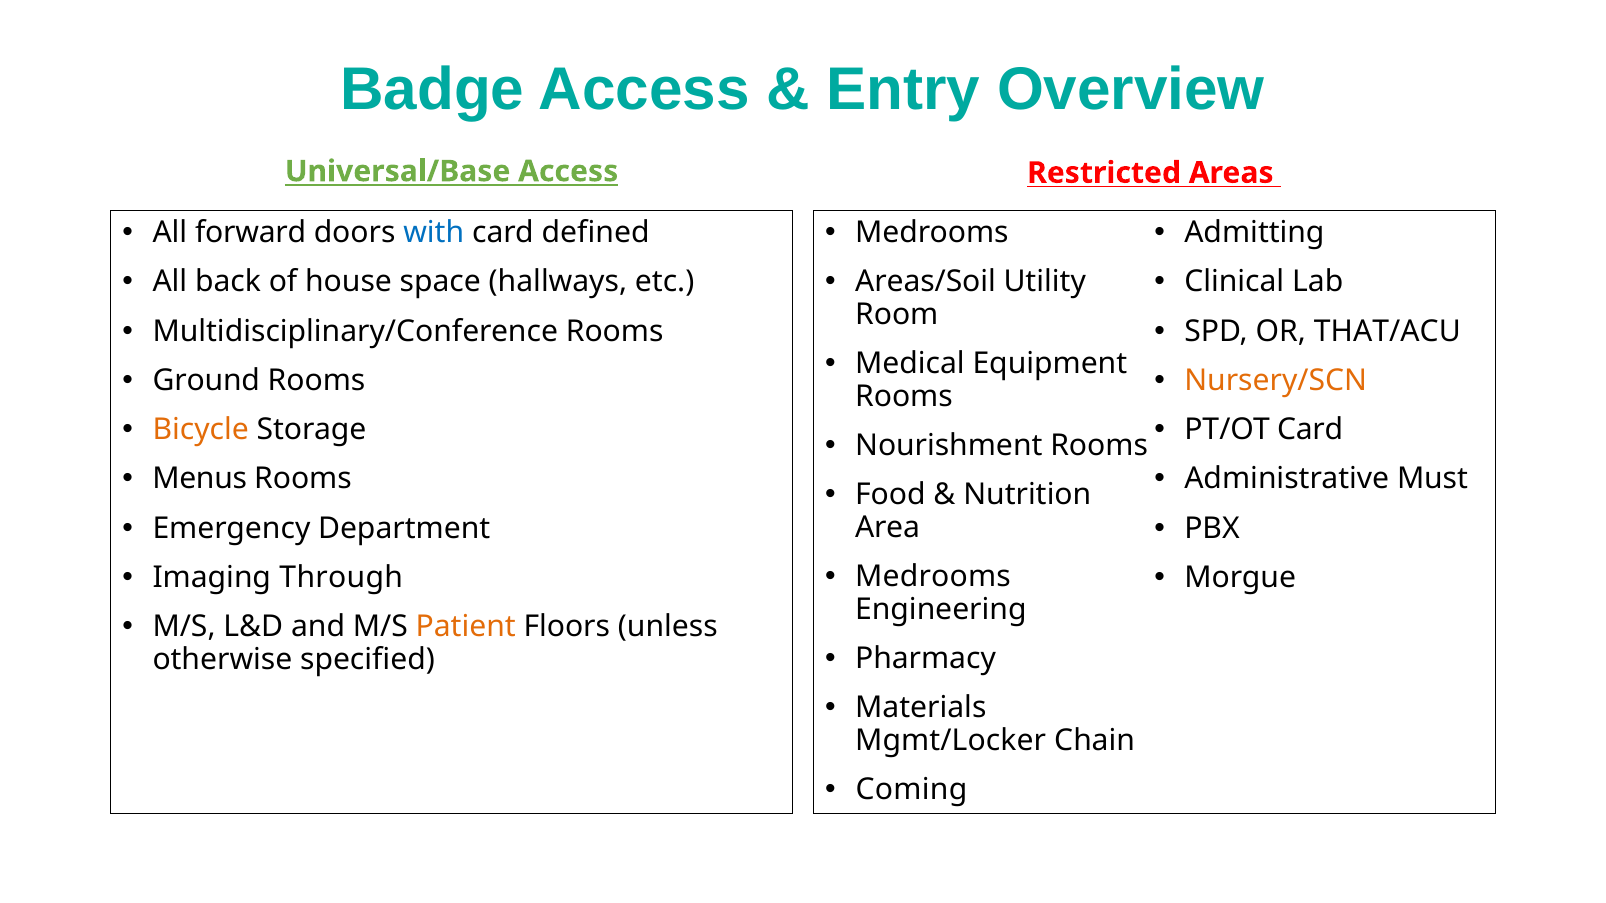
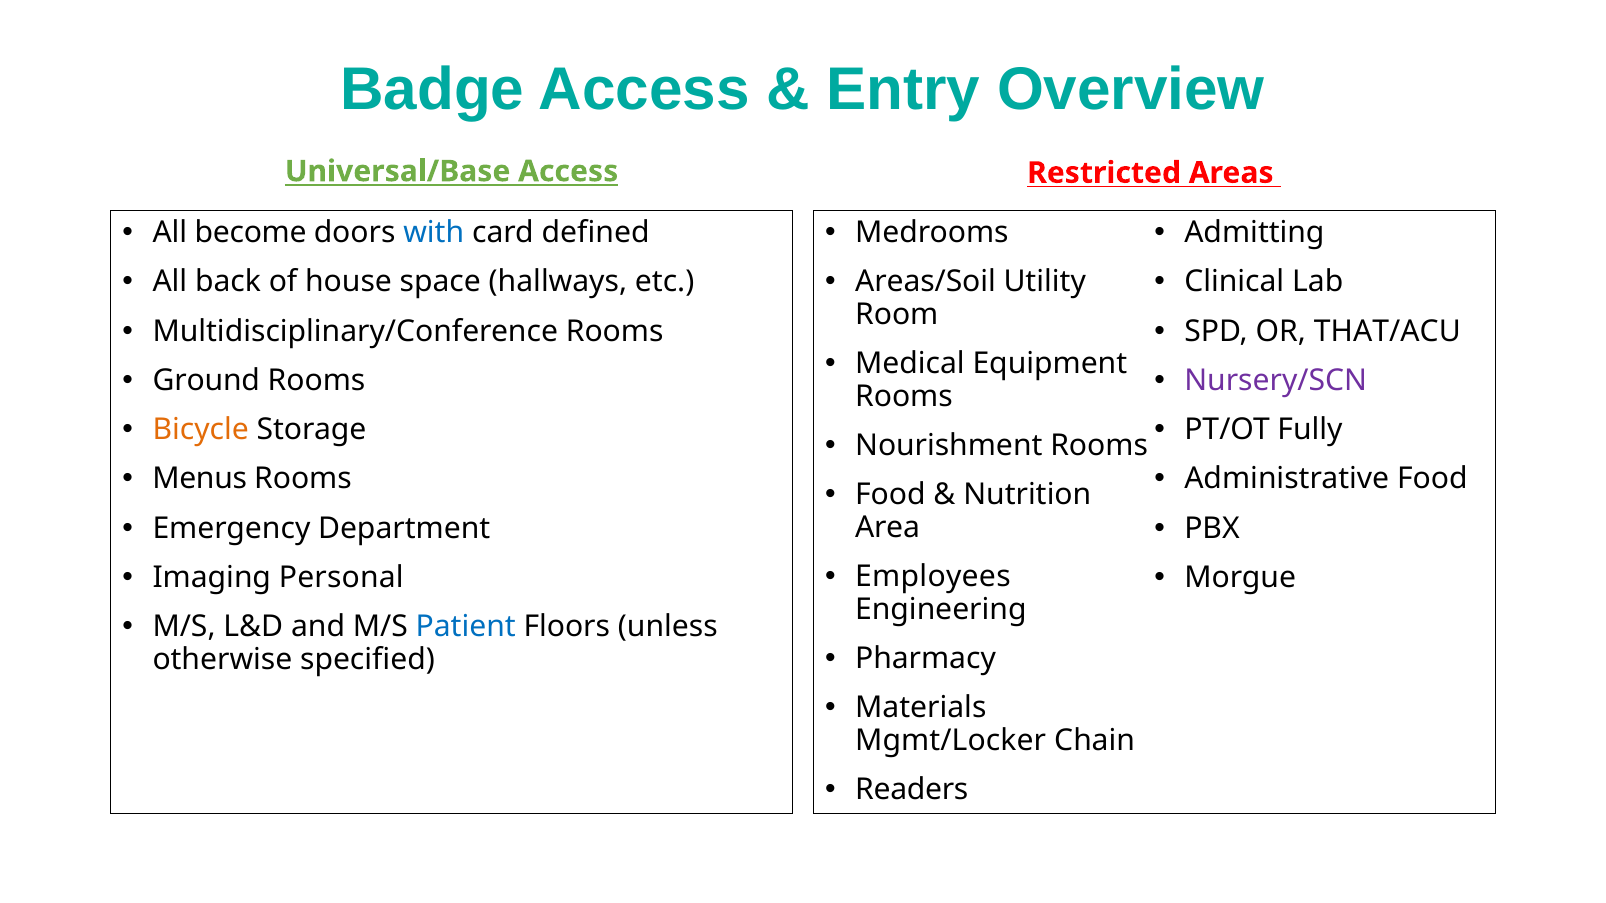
forward: forward -> become
Nursery/SCN colour: orange -> purple
PT/OT Card: Card -> Fully
Administrative Must: Must -> Food
Medrooms at (933, 577): Medrooms -> Employees
Through: Through -> Personal
Patient colour: orange -> blue
Coming: Coming -> Readers
